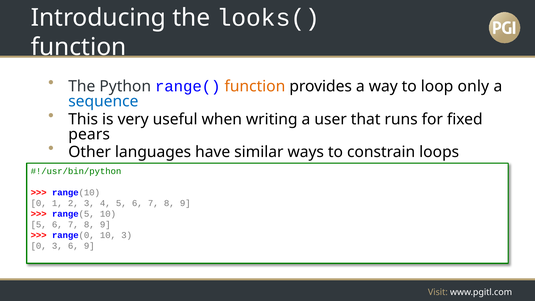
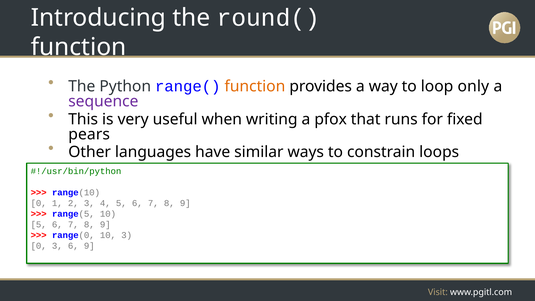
looks(: looks( -> round(
sequence colour: blue -> purple
user: user -> pfox
